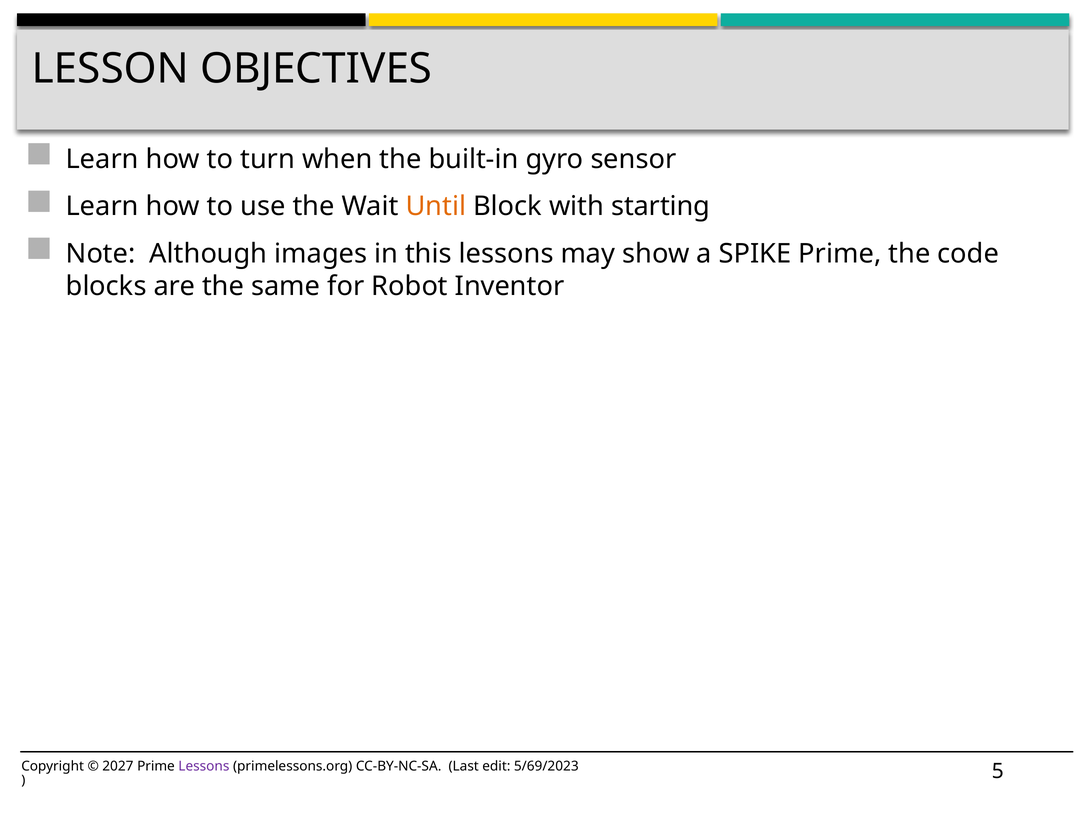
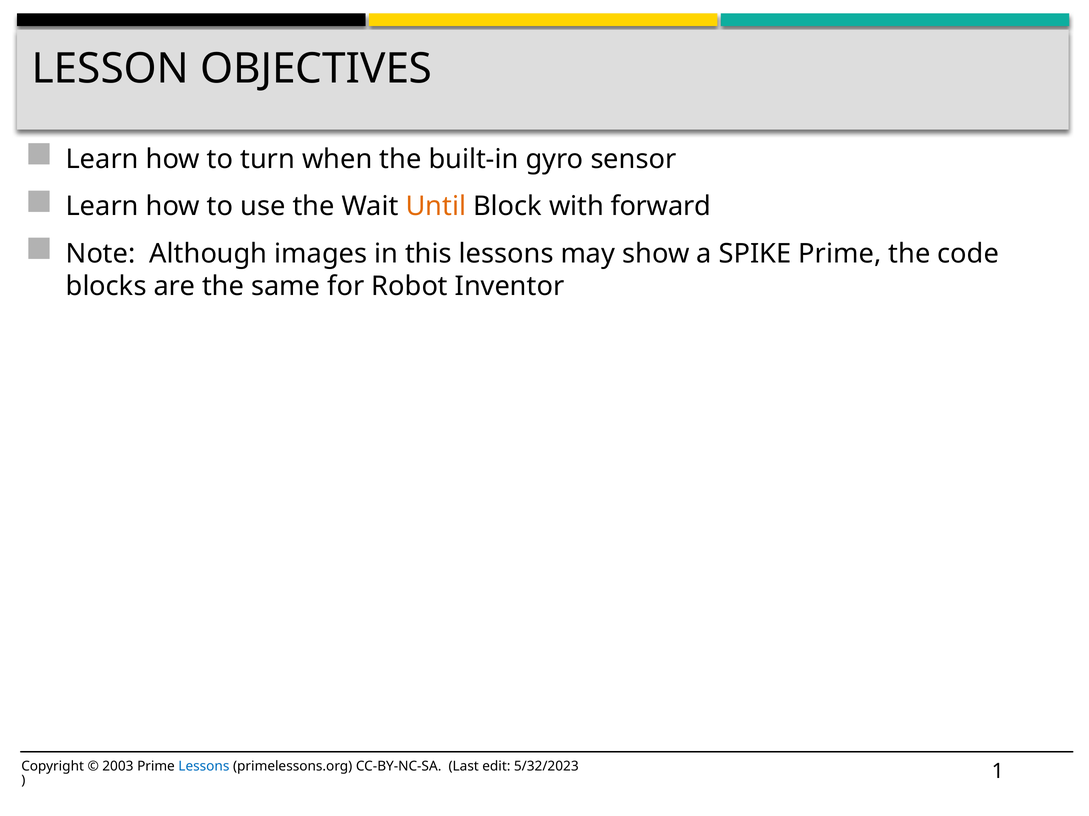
starting: starting -> forward
2027: 2027 -> 2003
Lessons at (204, 767) colour: purple -> blue
5/69/2023: 5/69/2023 -> 5/32/2023
5: 5 -> 1
